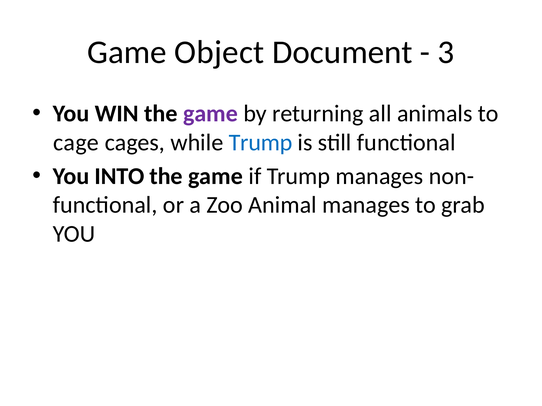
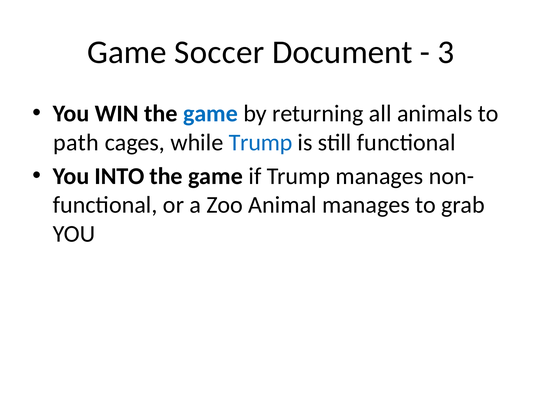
Object: Object -> Soccer
game at (211, 114) colour: purple -> blue
cage: cage -> path
